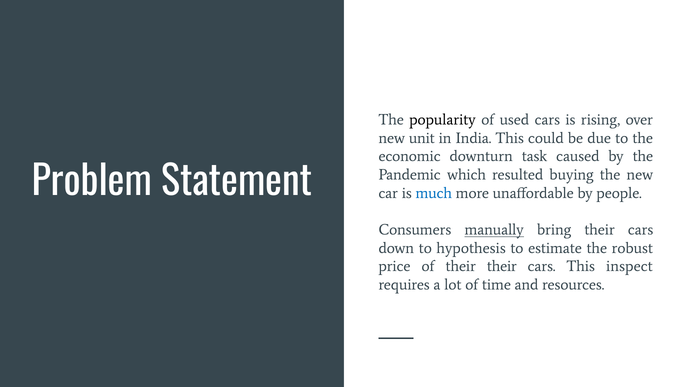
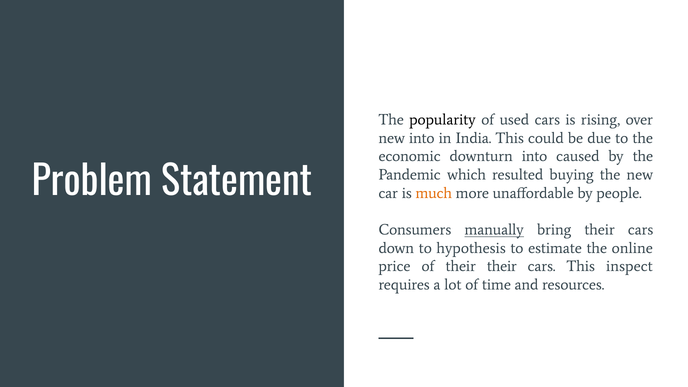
new unit: unit -> into
downturn task: task -> into
much colour: blue -> orange
robust: robust -> online
